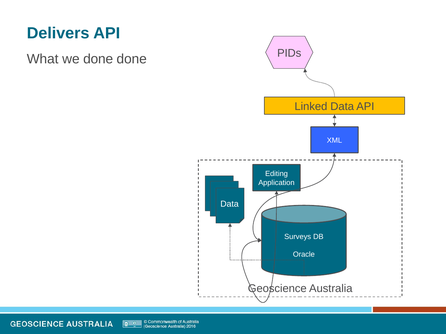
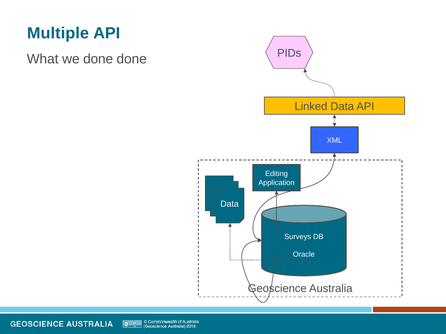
Delivers: Delivers -> Multiple
